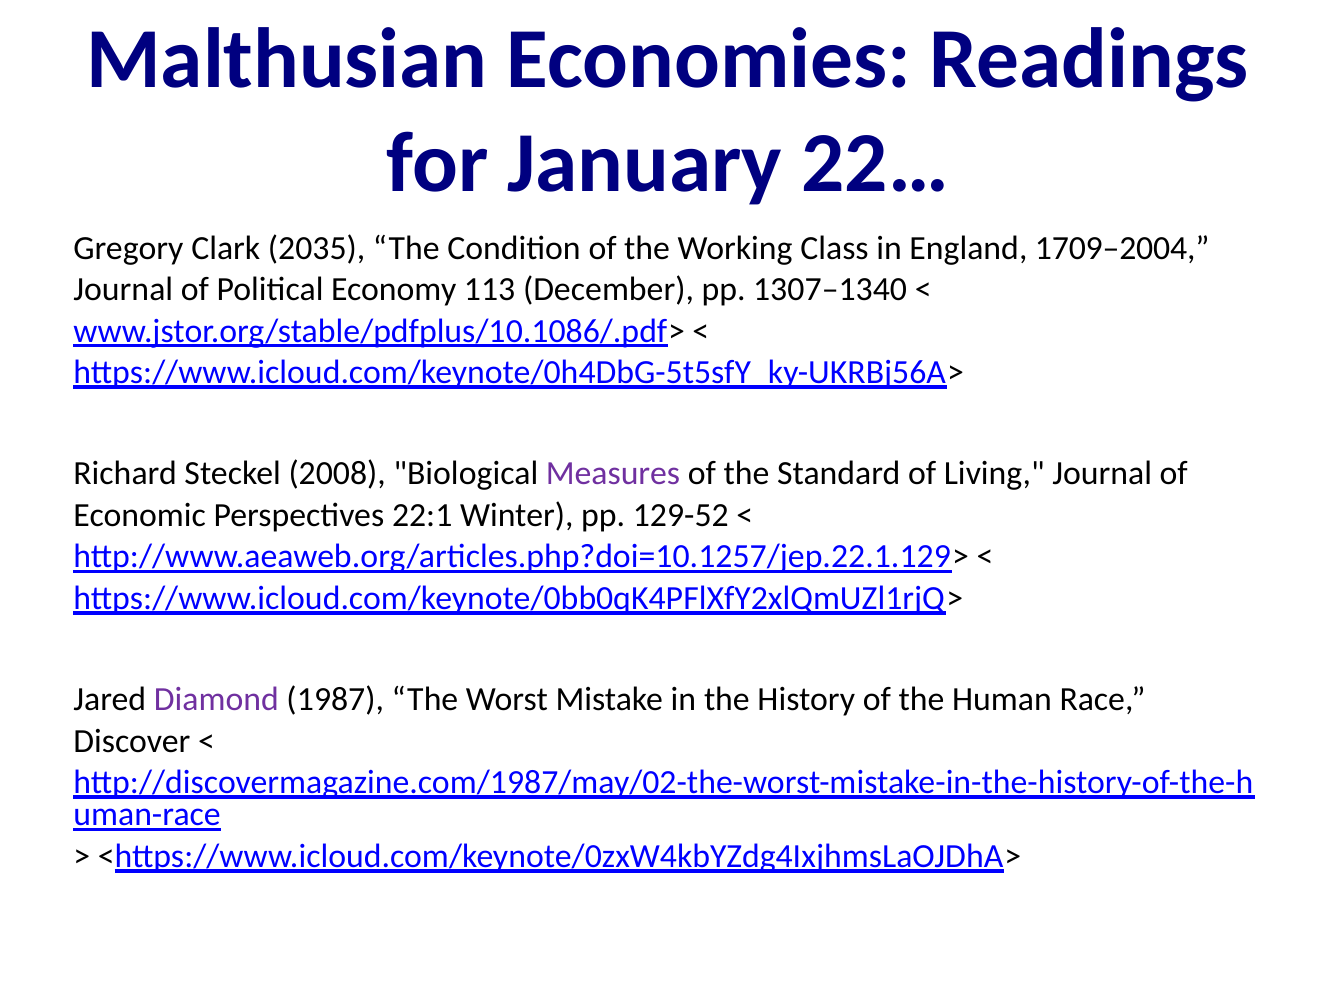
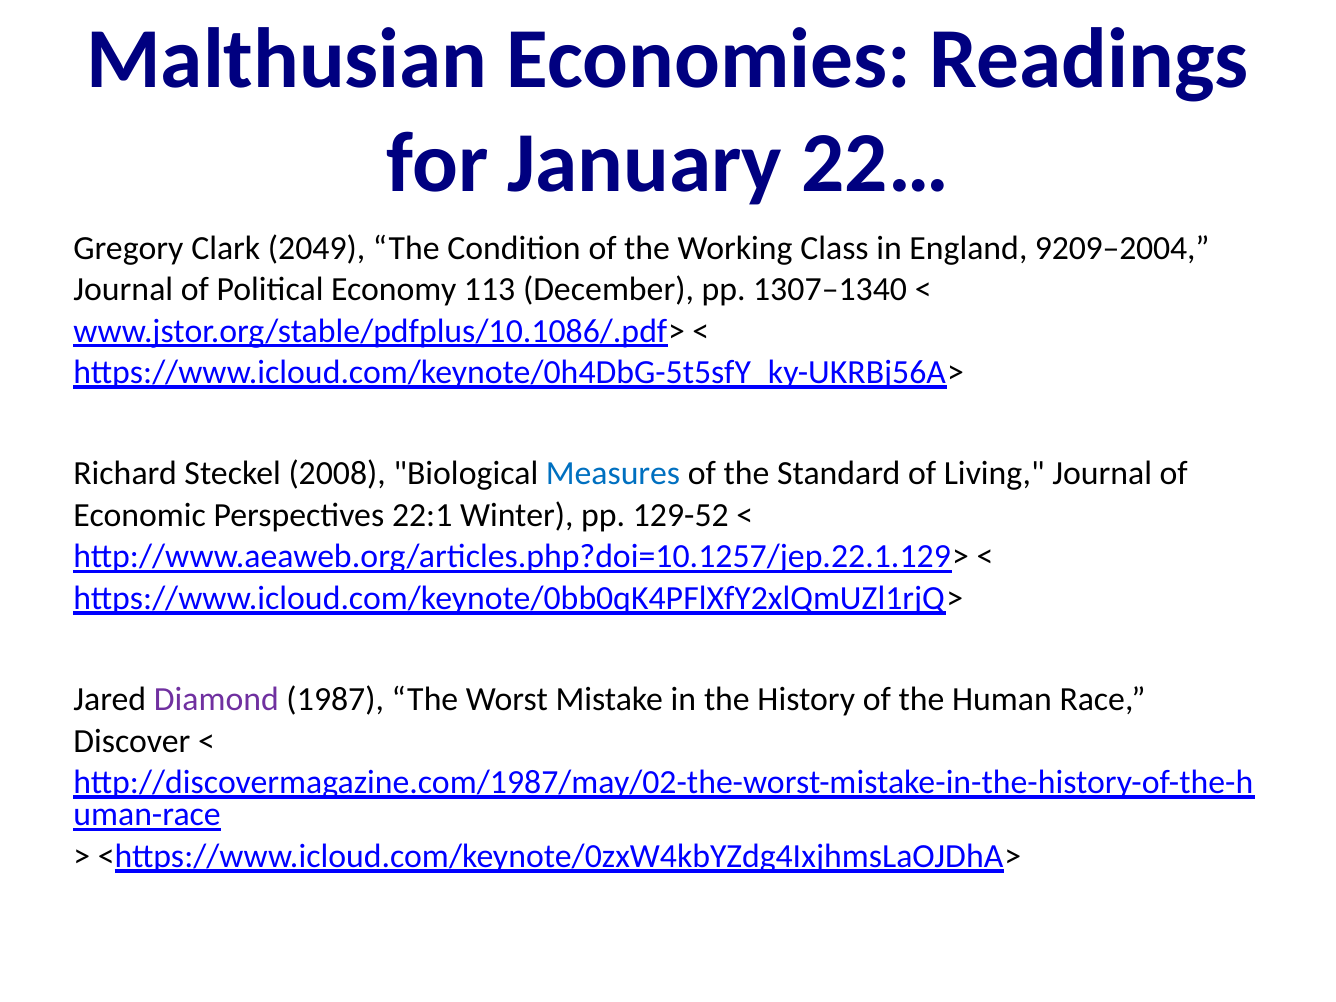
2035: 2035 -> 2049
1709–2004: 1709–2004 -> 9209–2004
Measures colour: purple -> blue
